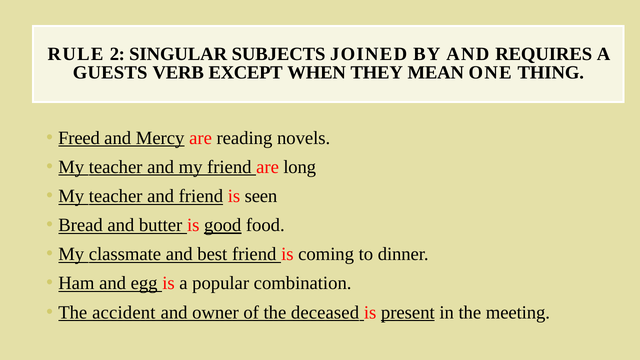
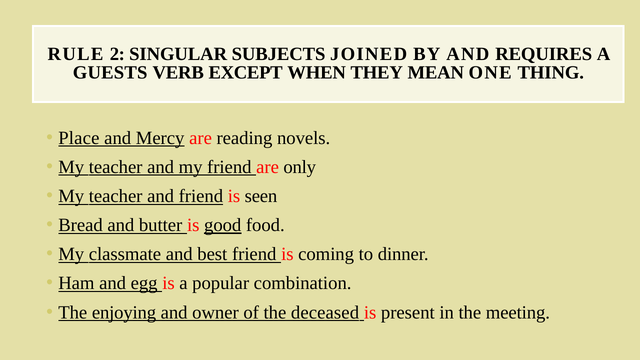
Freed: Freed -> Place
long: long -> only
accident: accident -> enjoying
present underline: present -> none
